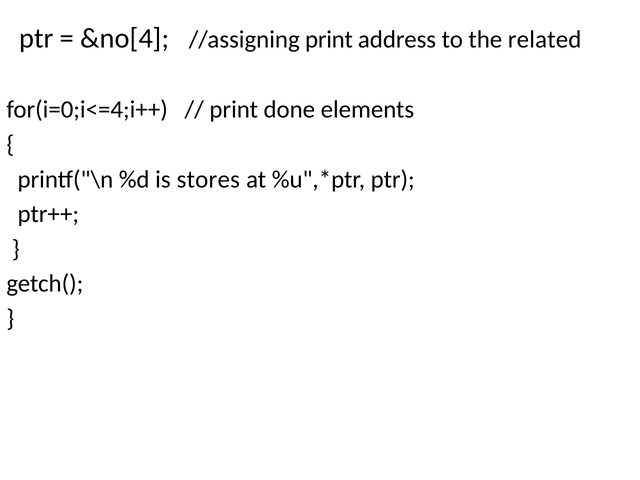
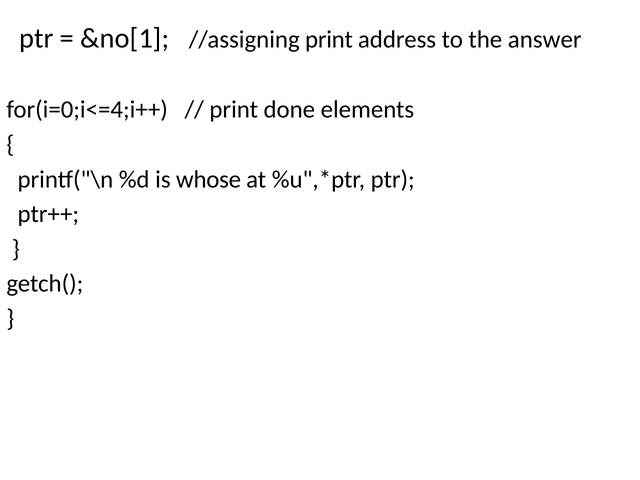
&no[4: &no[4 -> &no[1
related: related -> answer
stores: stores -> whose
